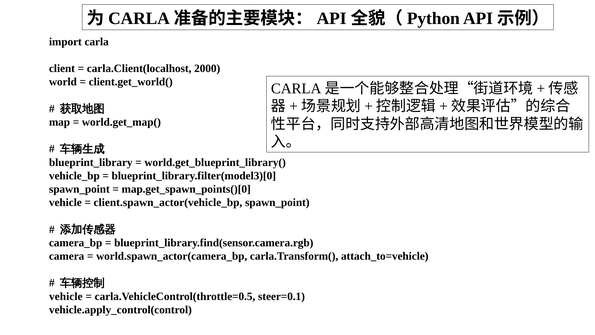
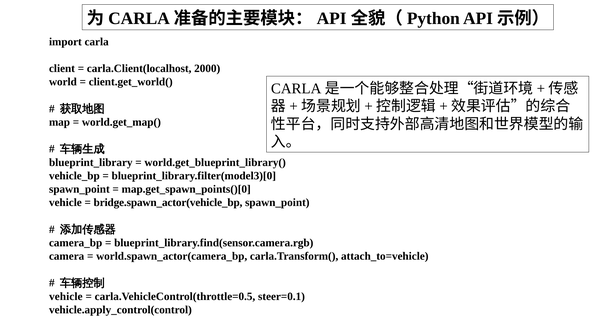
client.spawn_actor(vehicle_bp: client.spawn_actor(vehicle_bp -> bridge.spawn_actor(vehicle_bp
